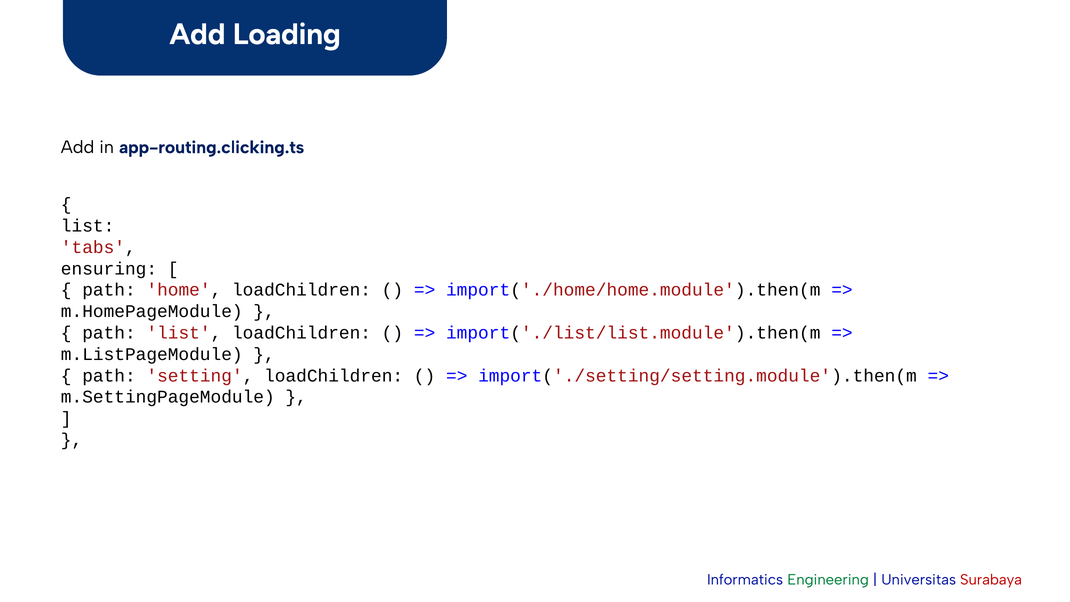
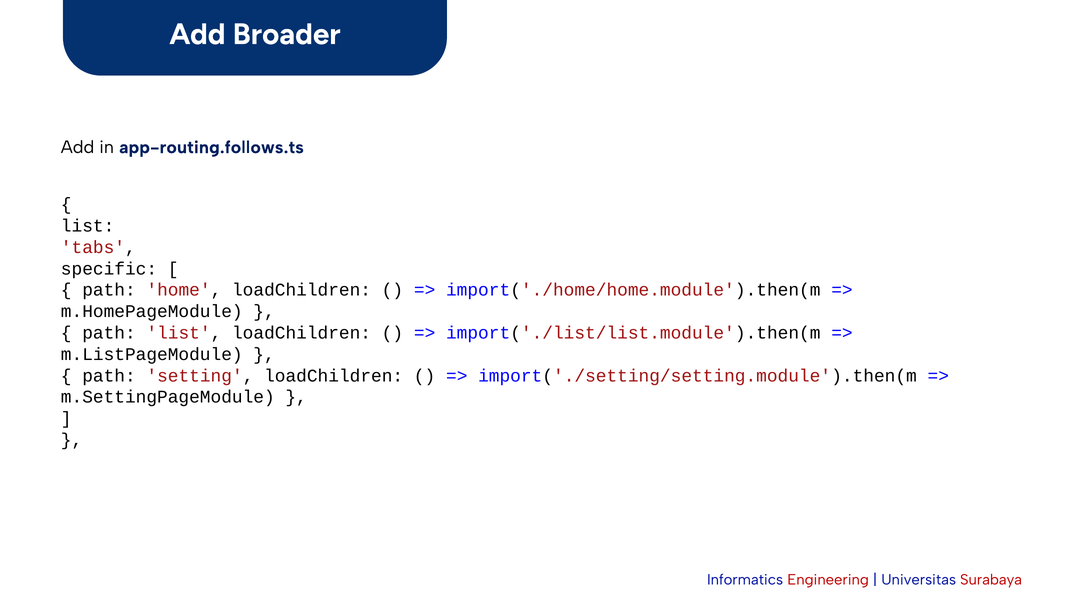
Loading: Loading -> Broader
app-routing.clicking.ts: app-routing.clicking.ts -> app-routing.follows.ts
ensuring: ensuring -> specific
Engineering colour: green -> red
